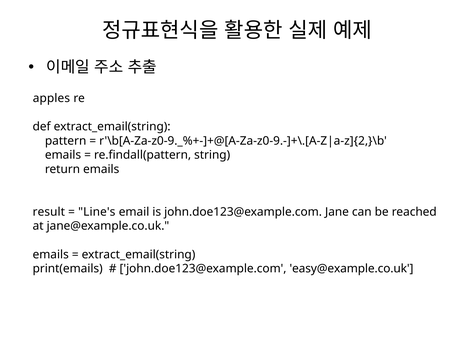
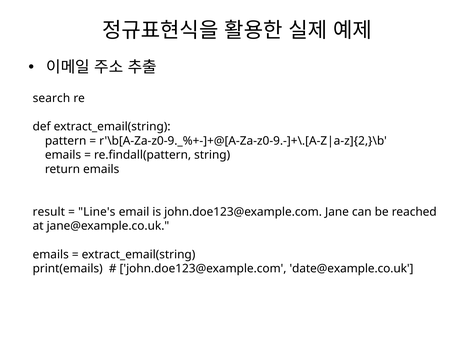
apples: apples -> search
easy@example.co.uk: easy@example.co.uk -> date@example.co.uk
